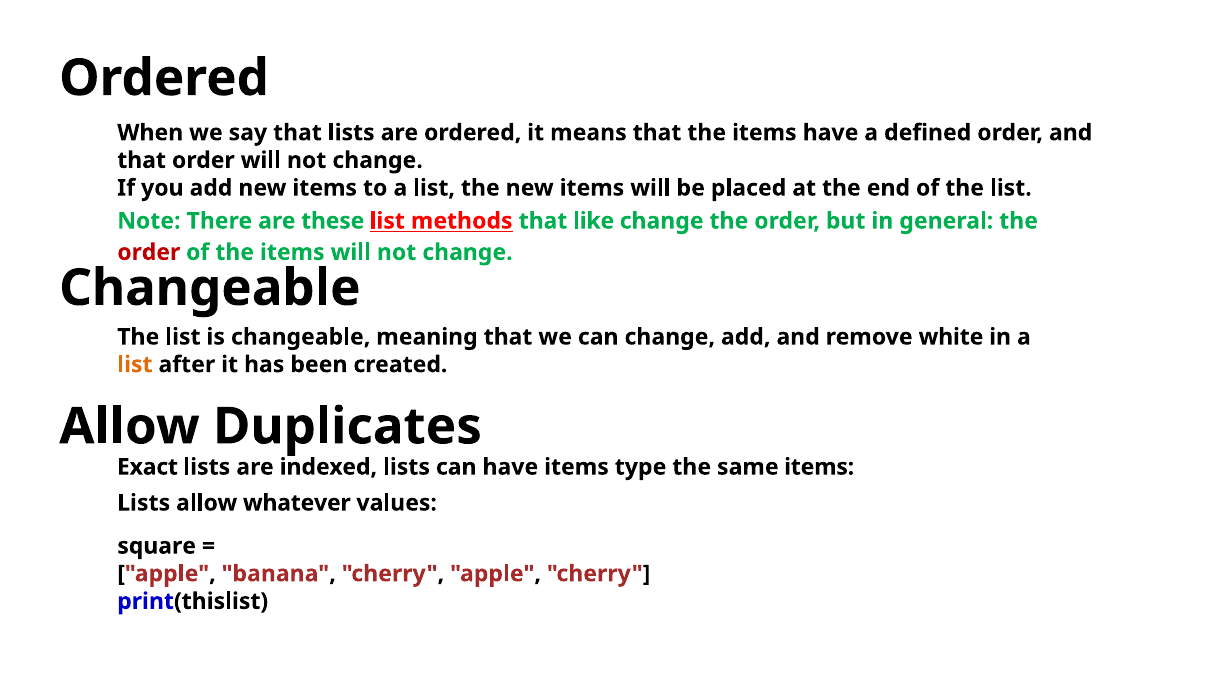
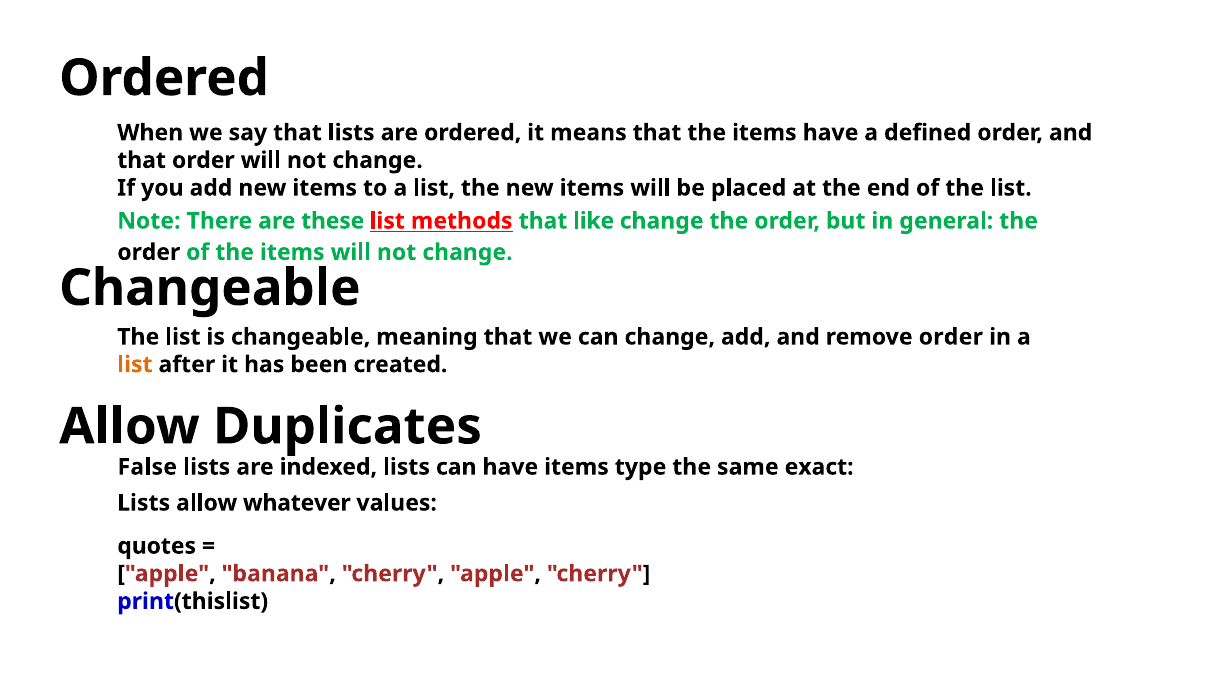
order at (149, 252) colour: red -> black
remove white: white -> order
Exact: Exact -> False
same items: items -> exact
square: square -> quotes
